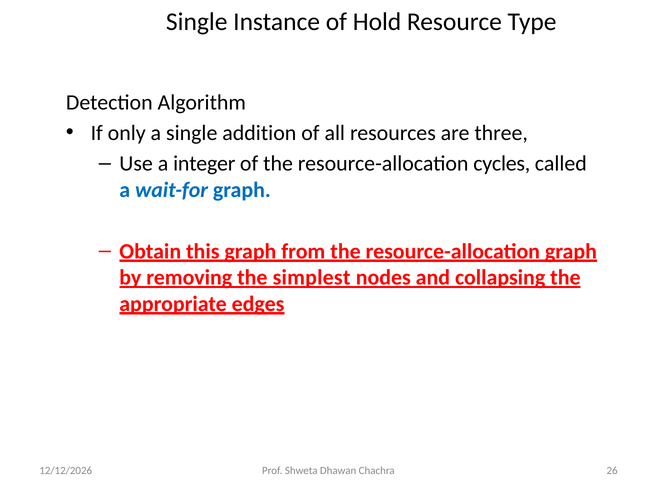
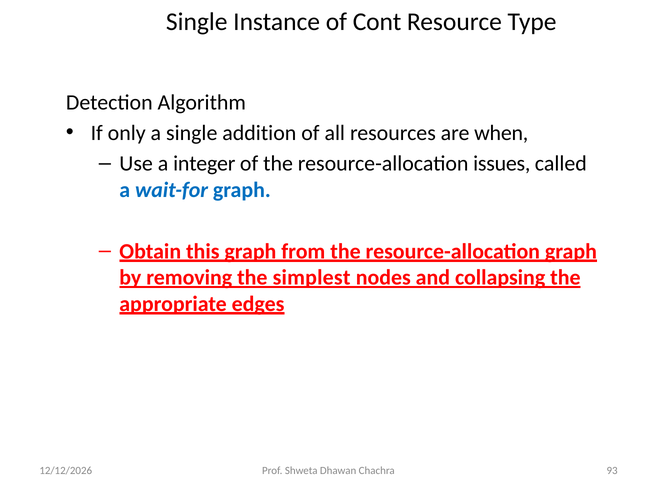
Hold: Hold -> Cont
three: three -> when
cycles: cycles -> issues
26: 26 -> 93
